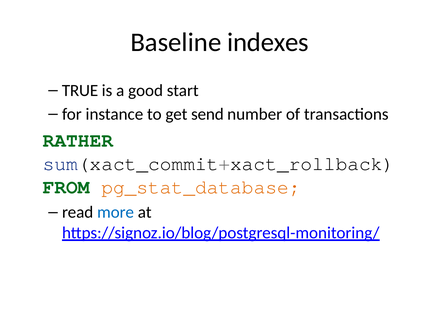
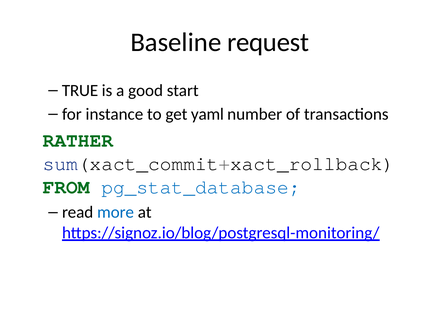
indexes: indexes -> request
send: send -> yaml
pg_stat_database colour: orange -> blue
